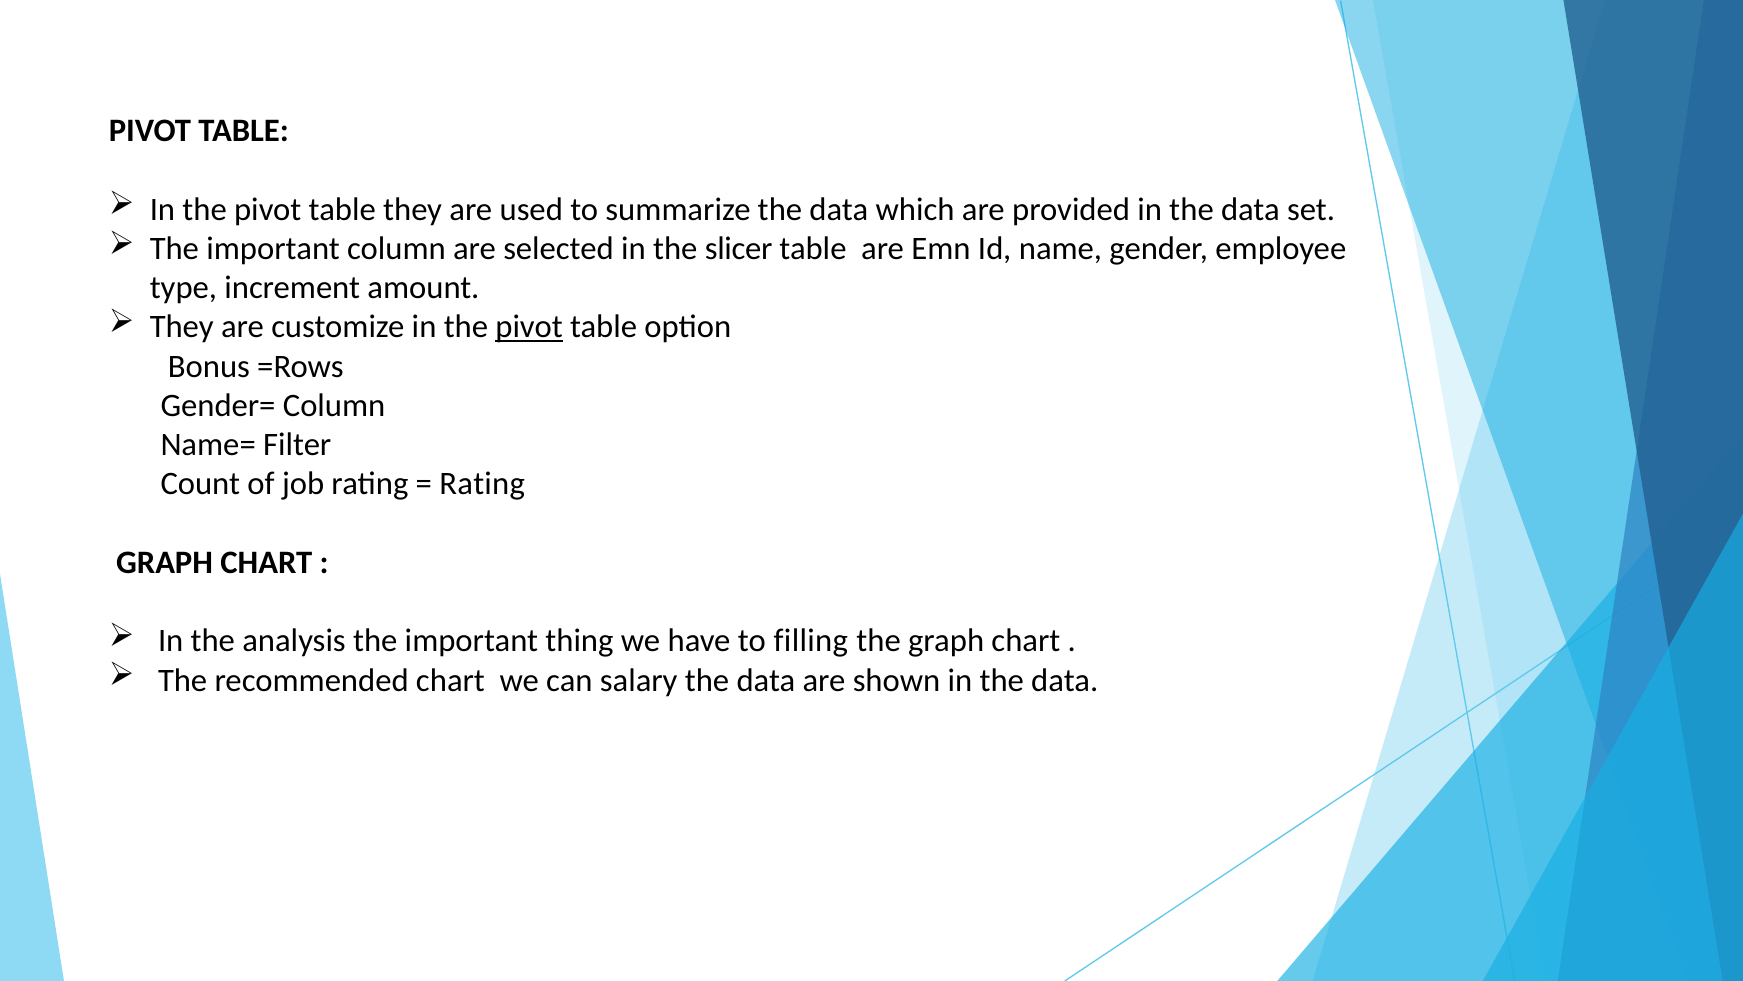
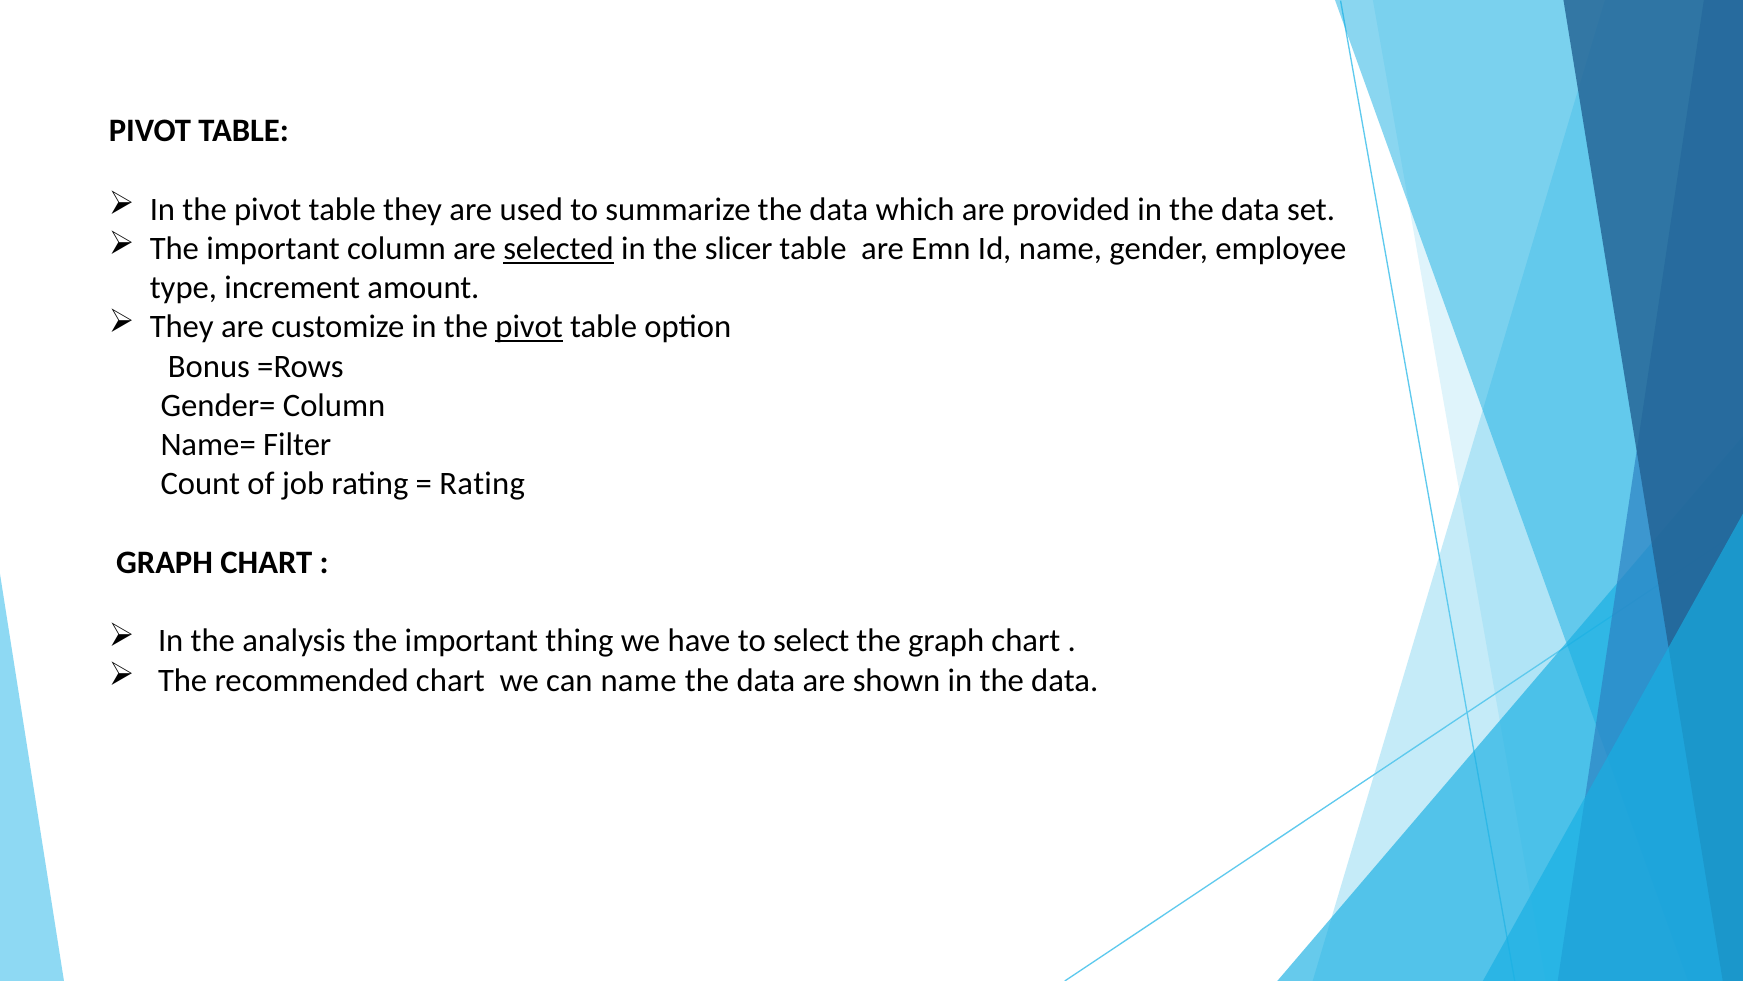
selected underline: none -> present
filling: filling -> select
can salary: salary -> name
